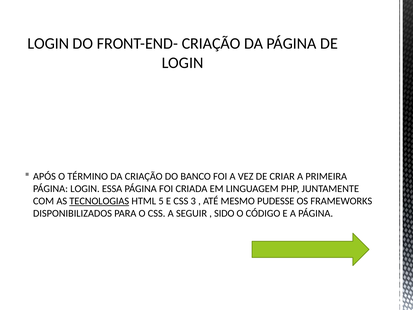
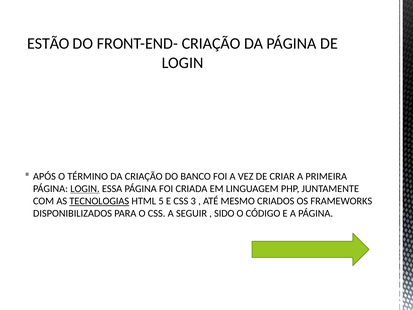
LOGIN at (48, 43): LOGIN -> ESTÃO
LOGIN at (85, 189) underline: none -> present
PUDESSE: PUDESSE -> CRIADOS
